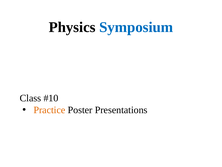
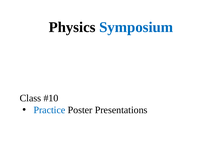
Practice colour: orange -> blue
